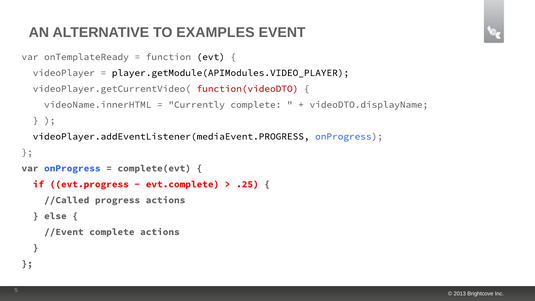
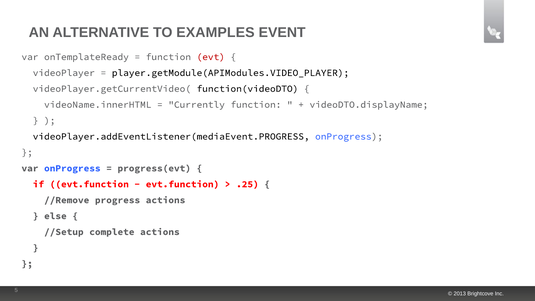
evt colour: black -> red
function(videoDTO colour: red -> black
Currently complete: complete -> function
complete(evt: complete(evt -> progress(evt
if evt.progress: evt.progress -> evt.function
evt.complete at (182, 184): evt.complete -> evt.function
//Called: //Called -> //Remove
//Event: //Event -> //Setup
